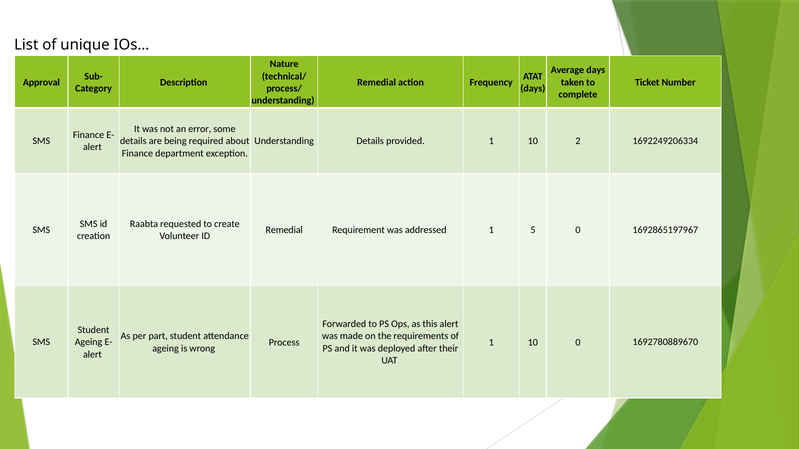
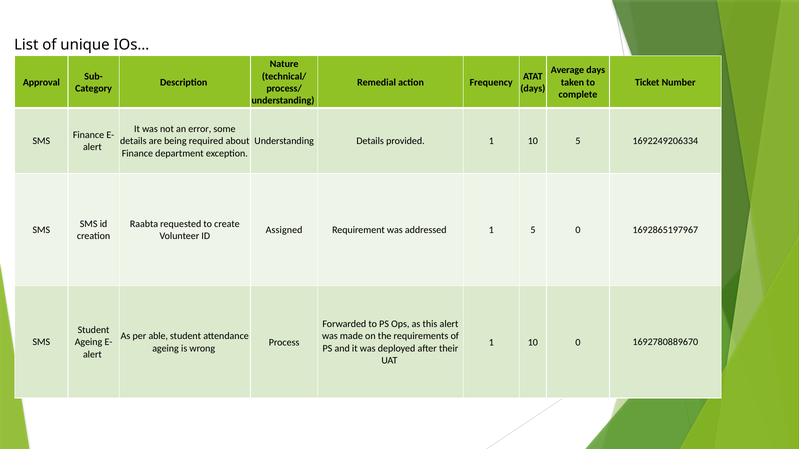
10 2: 2 -> 5
Remedial at (284, 230): Remedial -> Assigned
part: part -> able
